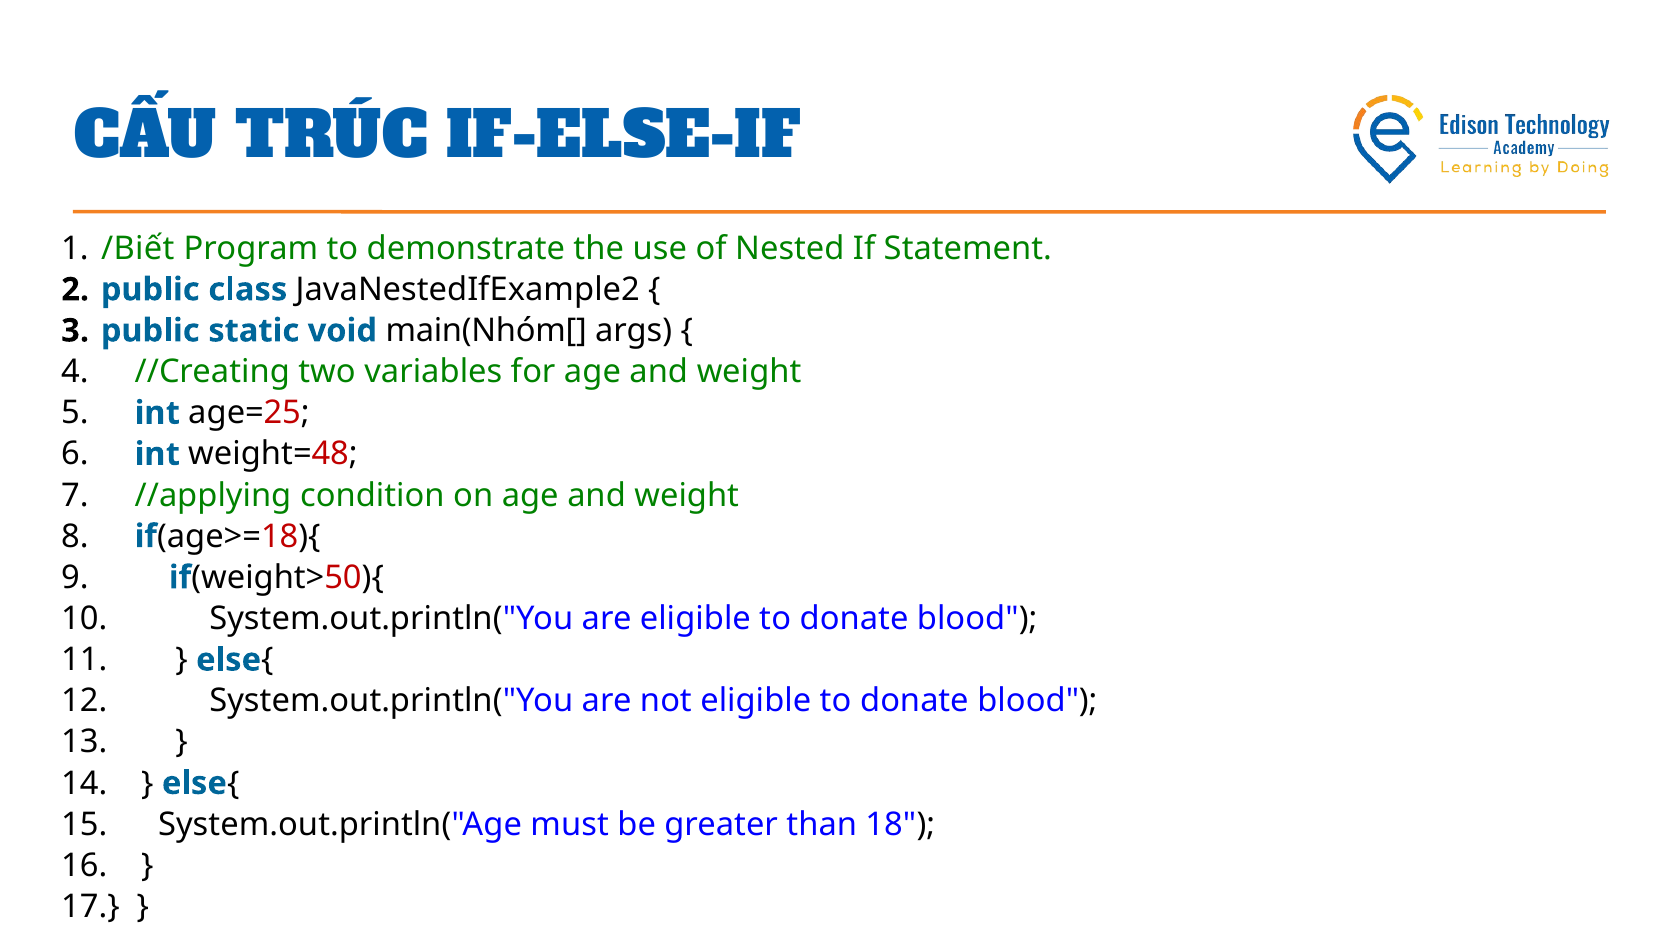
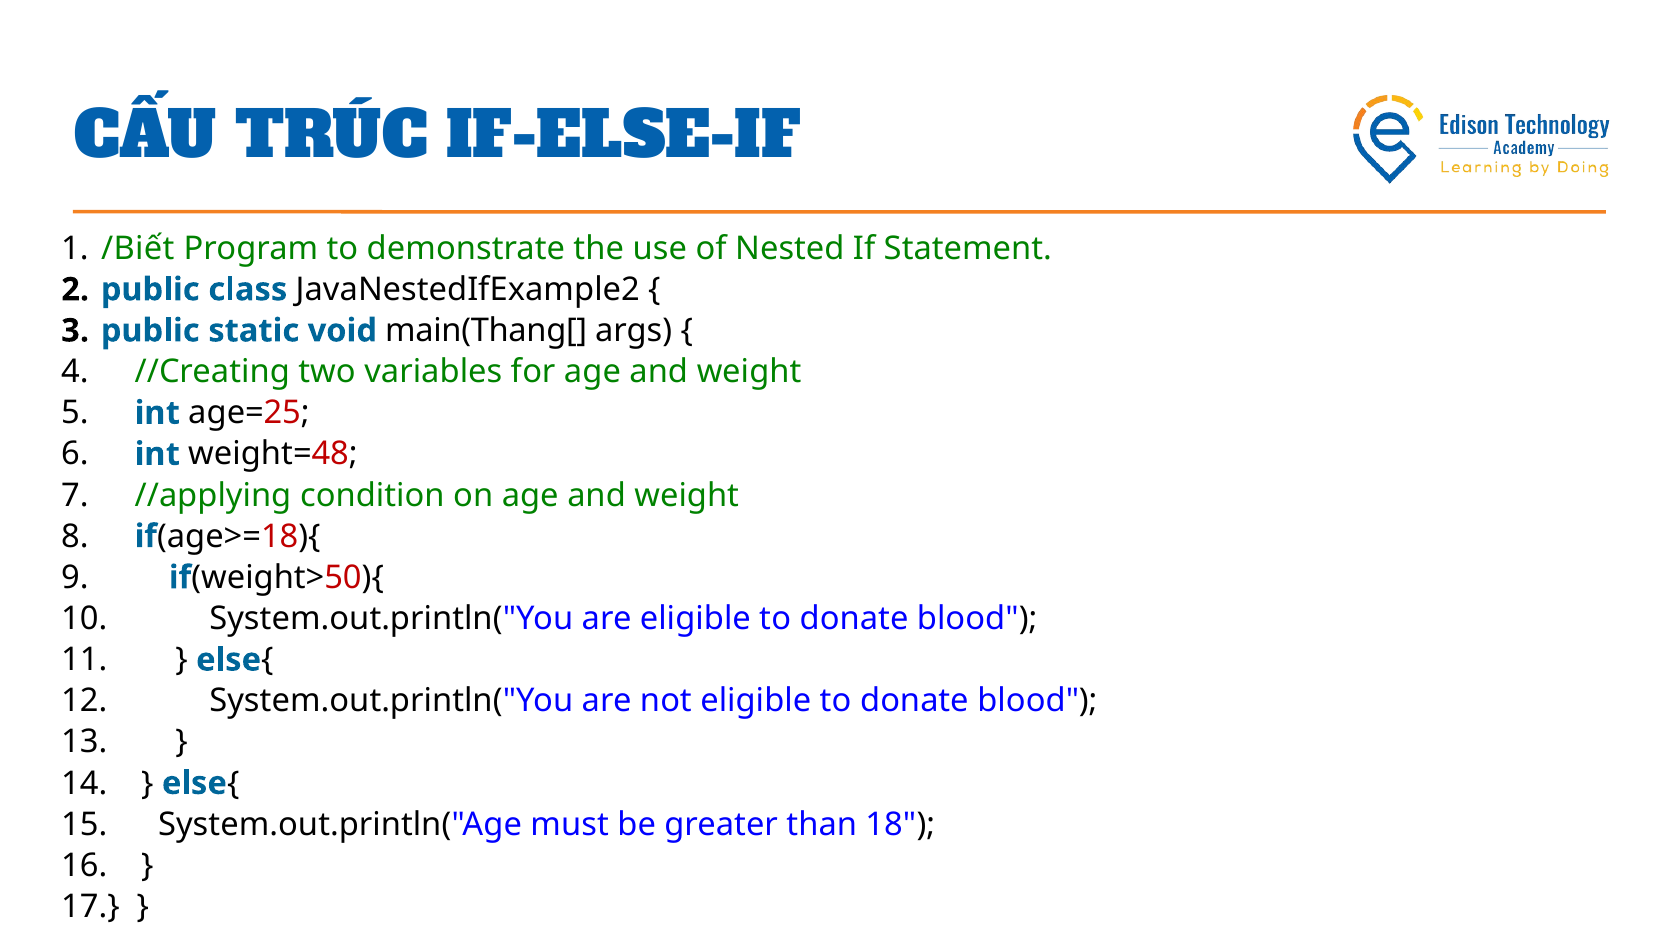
main(Nhóm[: main(Nhóm[ -> main(Thang[
